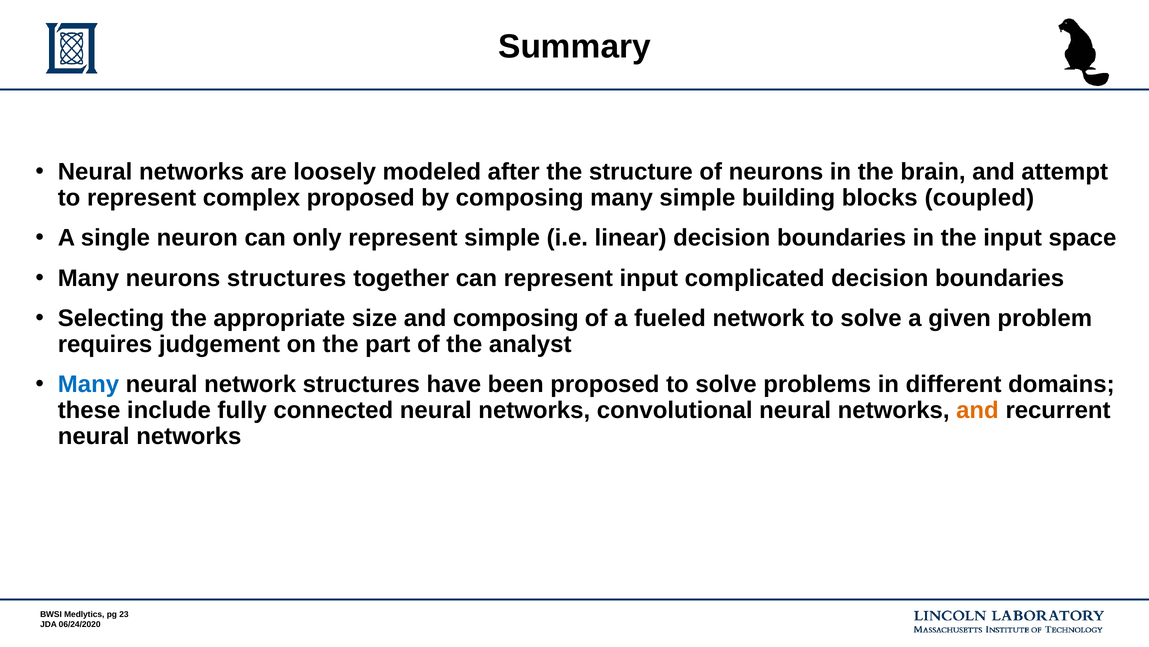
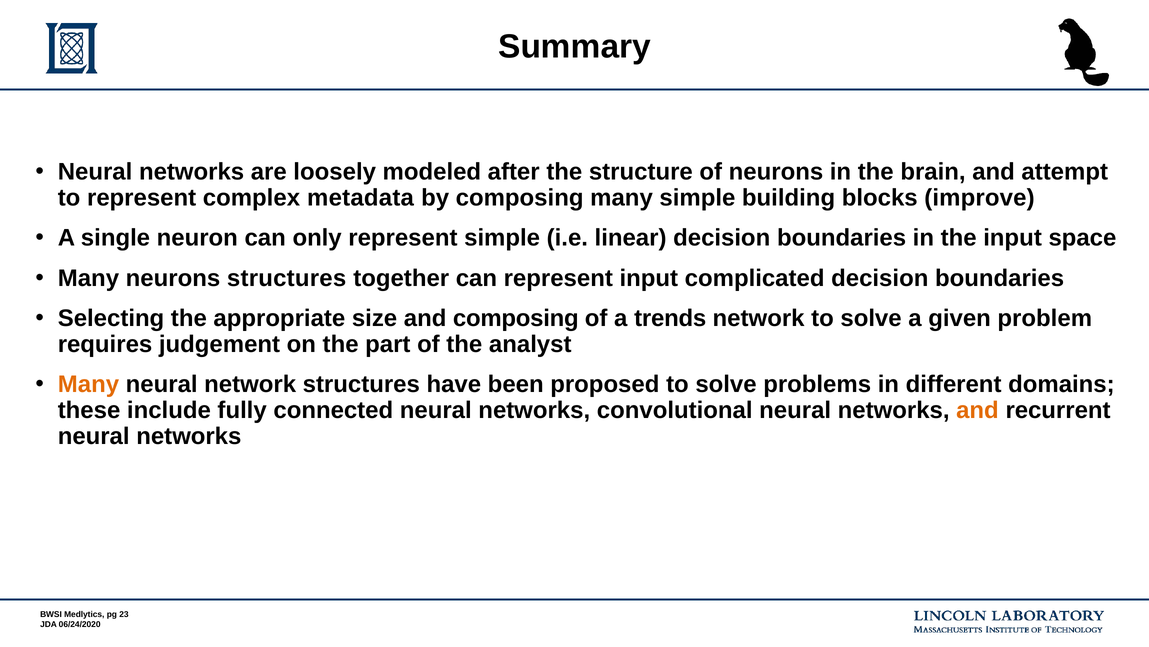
complex proposed: proposed -> metadata
coupled: coupled -> improve
fueled: fueled -> trends
Many at (88, 384) colour: blue -> orange
